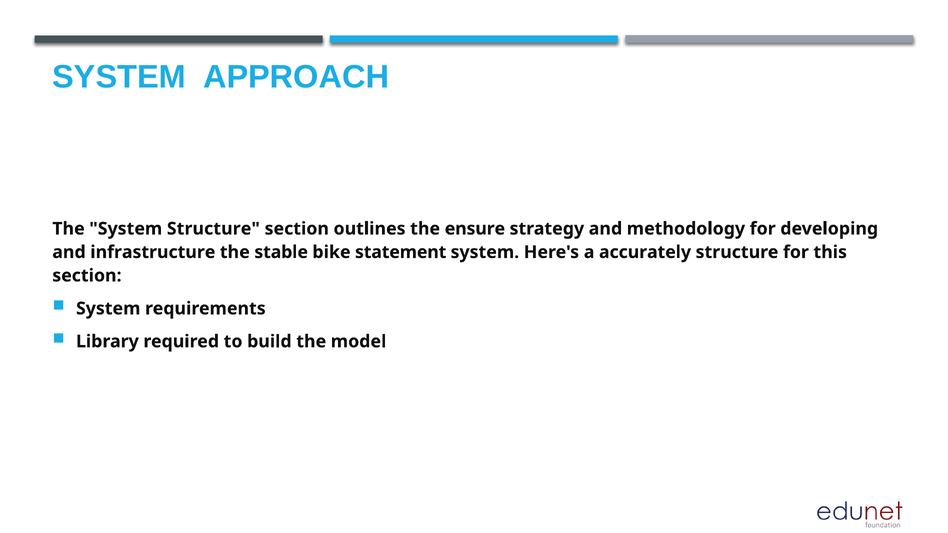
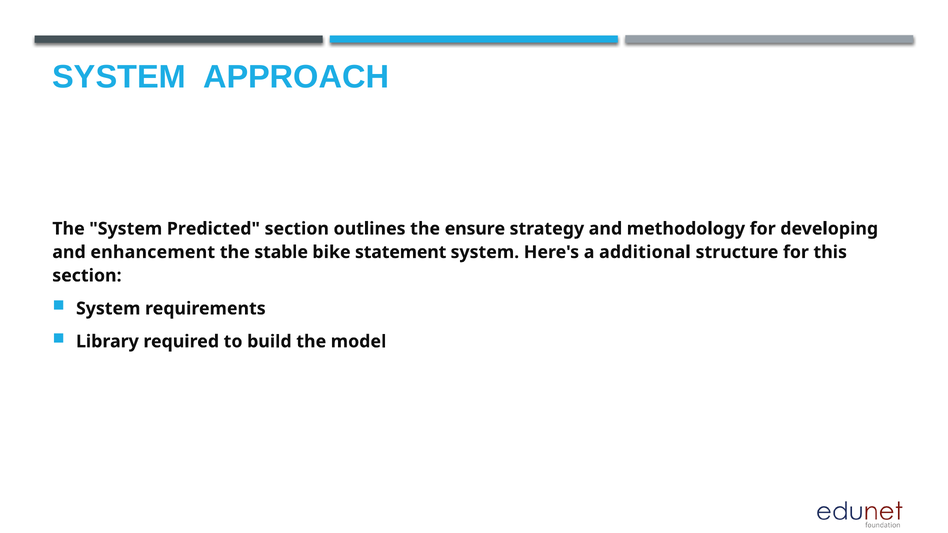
System Structure: Structure -> Predicted
infrastructure: infrastructure -> enhancement
accurately: accurately -> additional
